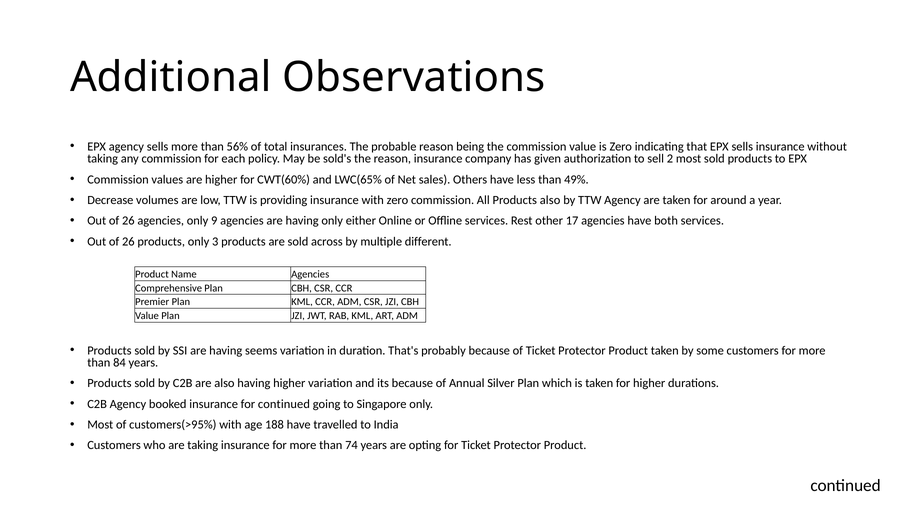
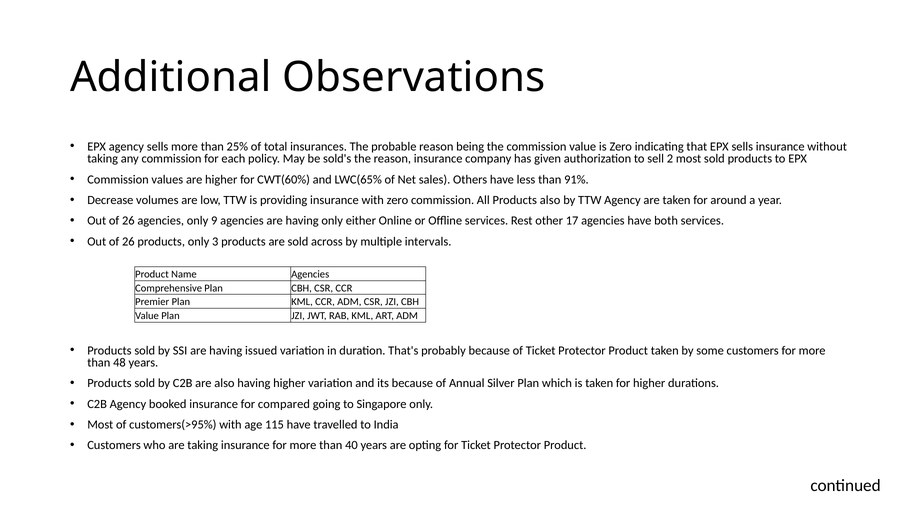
56%: 56% -> 25%
49%: 49% -> 91%
different: different -> intervals
seems: seems -> issued
84: 84 -> 48
for continued: continued -> compared
188: 188 -> 115
74: 74 -> 40
